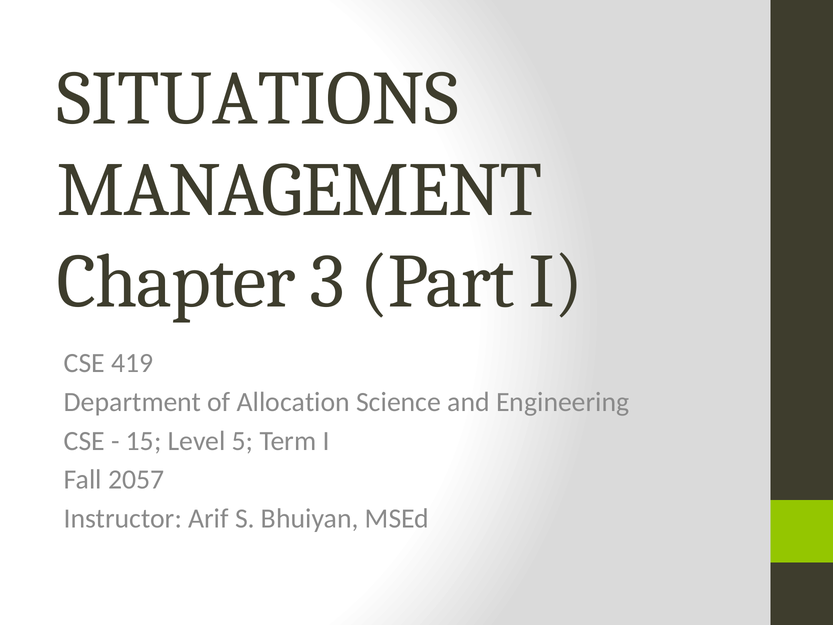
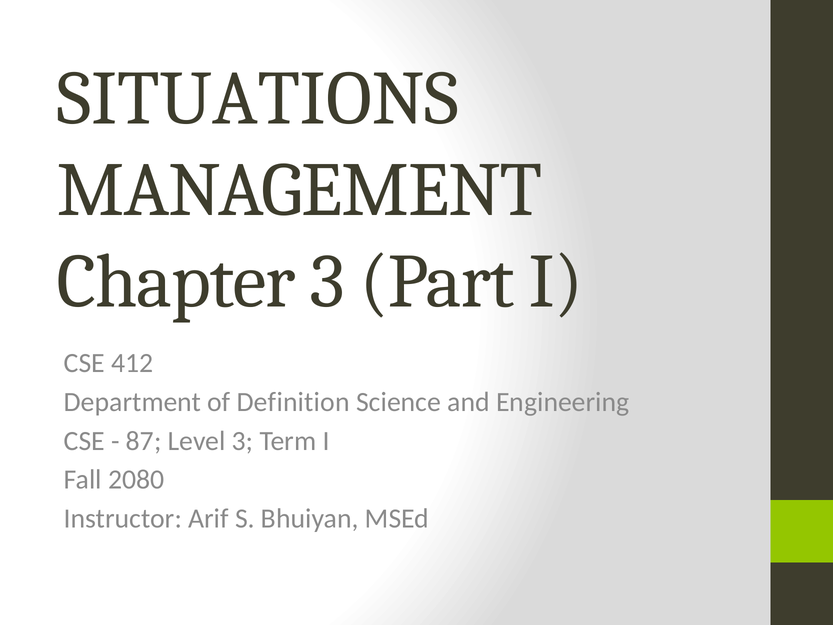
419: 419 -> 412
Allocation: Allocation -> Definition
15: 15 -> 87
Level 5: 5 -> 3
2057: 2057 -> 2080
